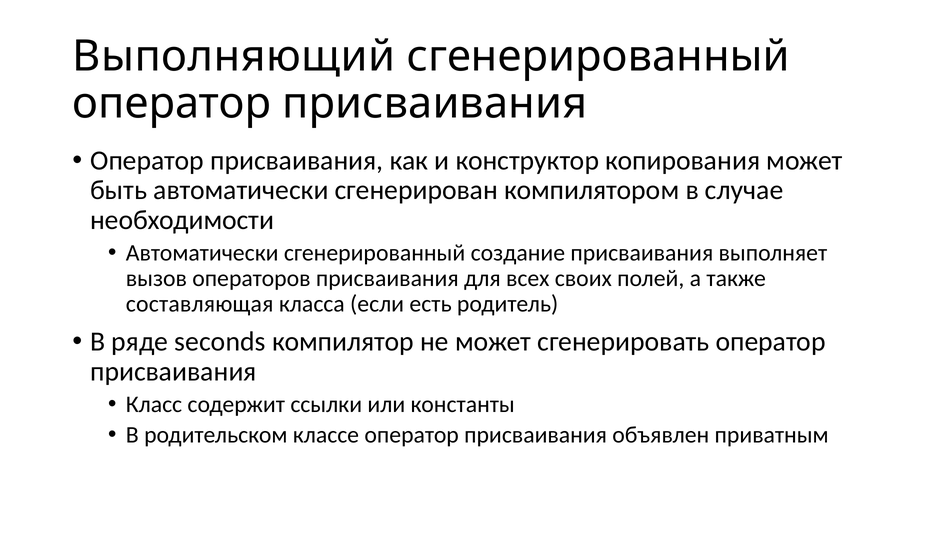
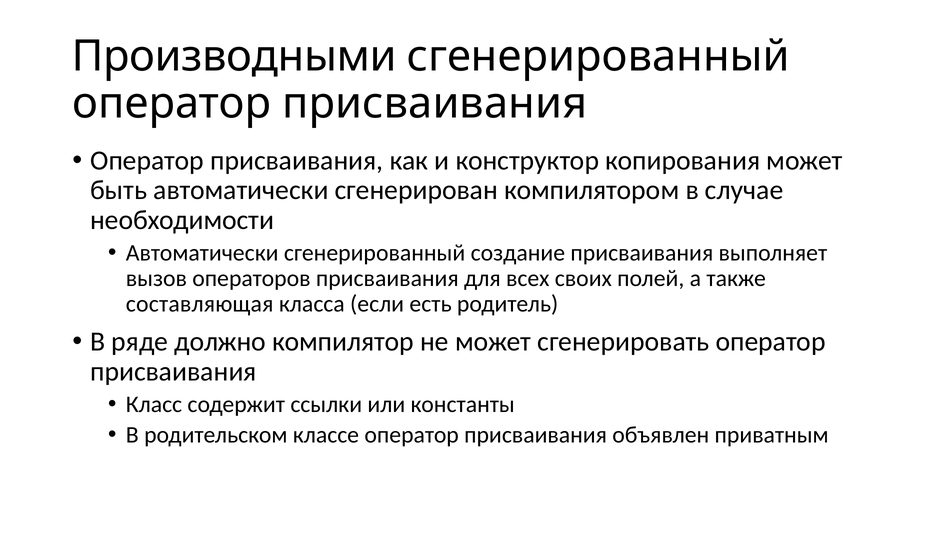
Выполняющий: Выполняющий -> Производными
seconds: seconds -> должно
